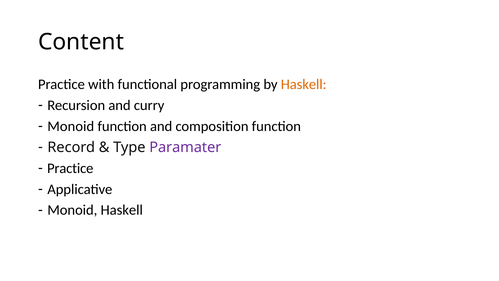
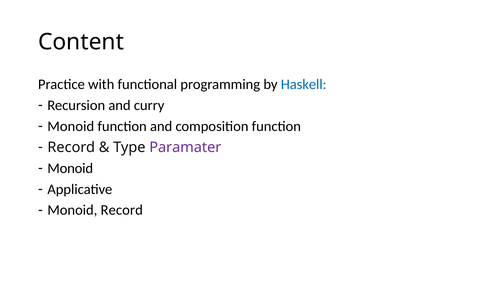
Haskell at (304, 84) colour: orange -> blue
Practice at (70, 168): Practice -> Monoid
Monoid Haskell: Haskell -> Record
